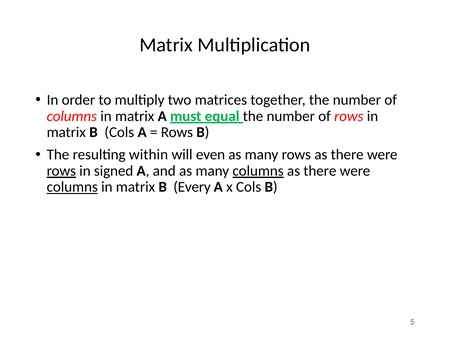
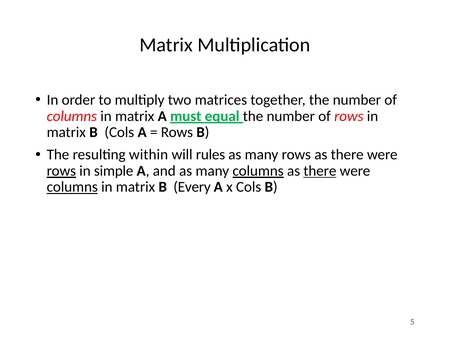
even: even -> rules
signed: signed -> simple
there at (320, 171) underline: none -> present
